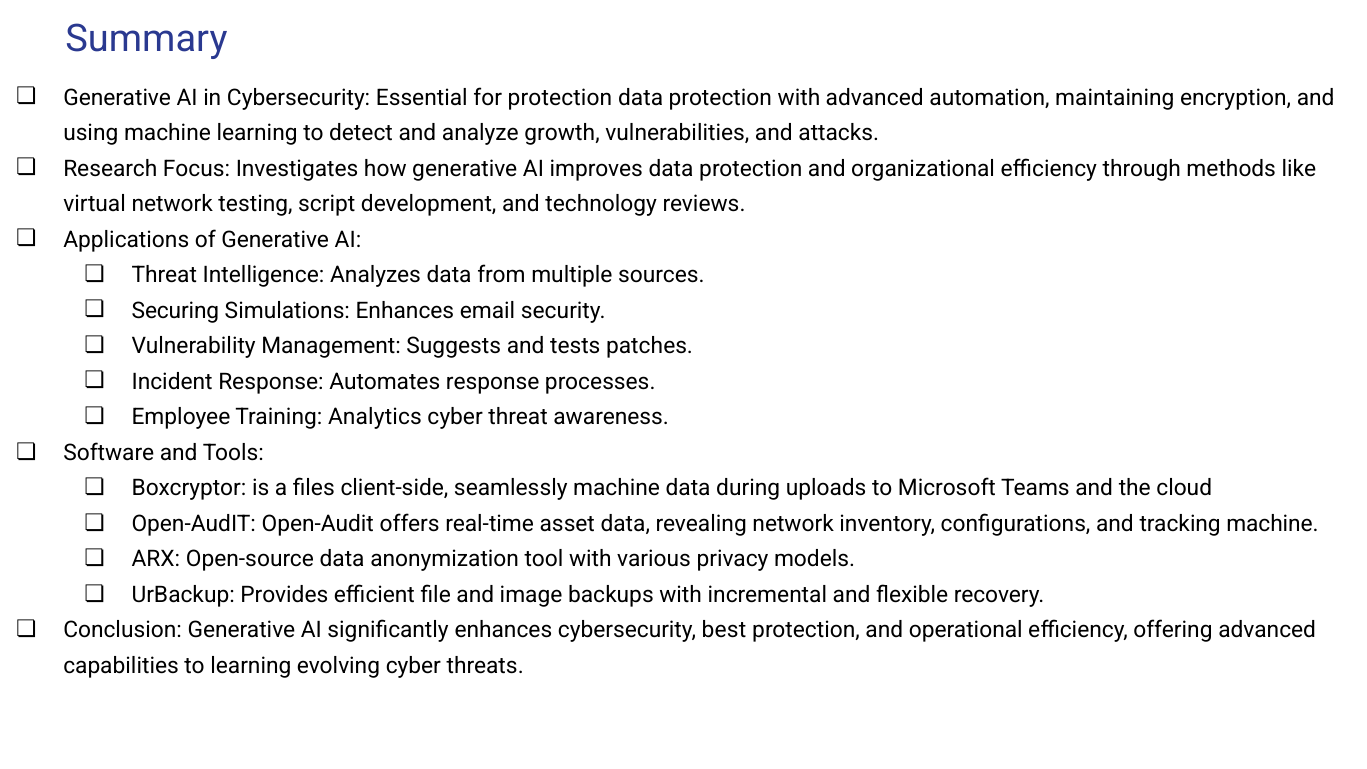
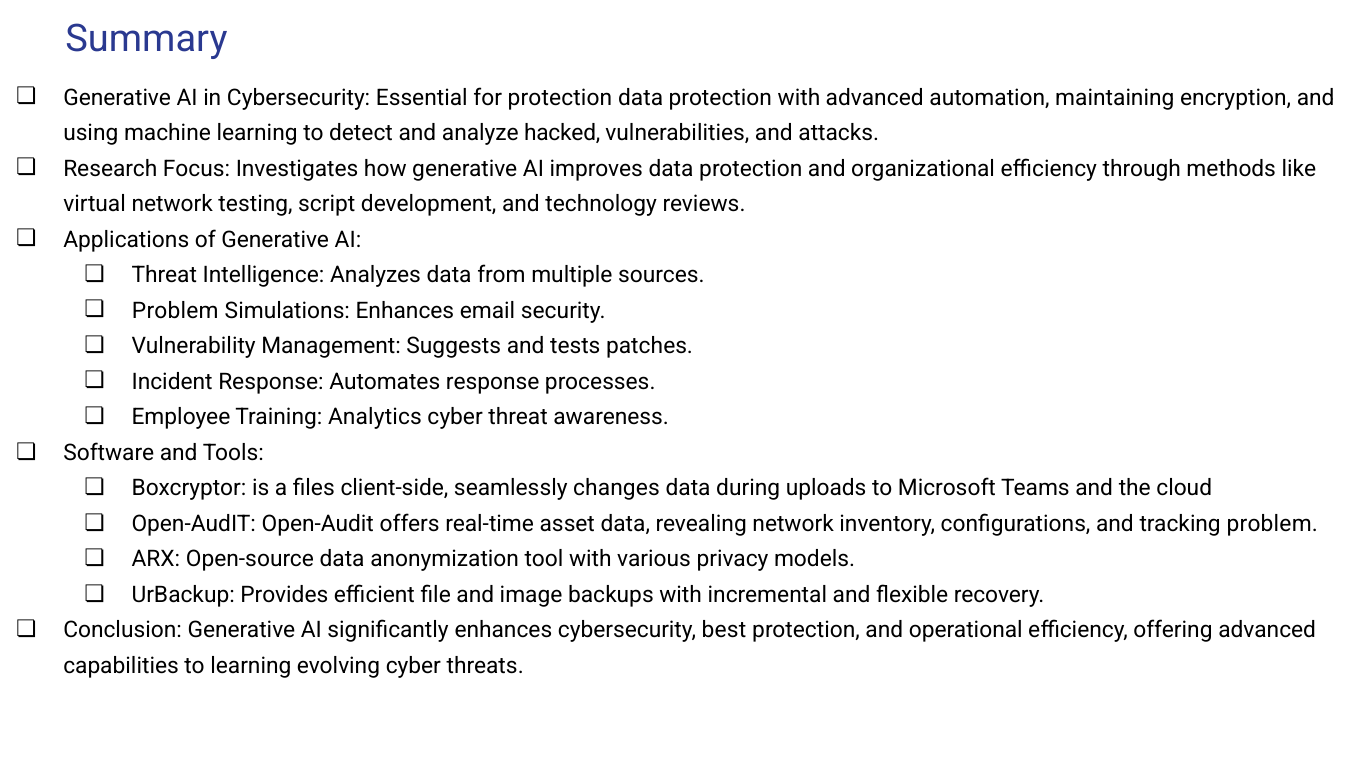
growth: growth -> hacked
Securing at (175, 311): Securing -> Problem
seamlessly machine: machine -> changes
tracking machine: machine -> problem
